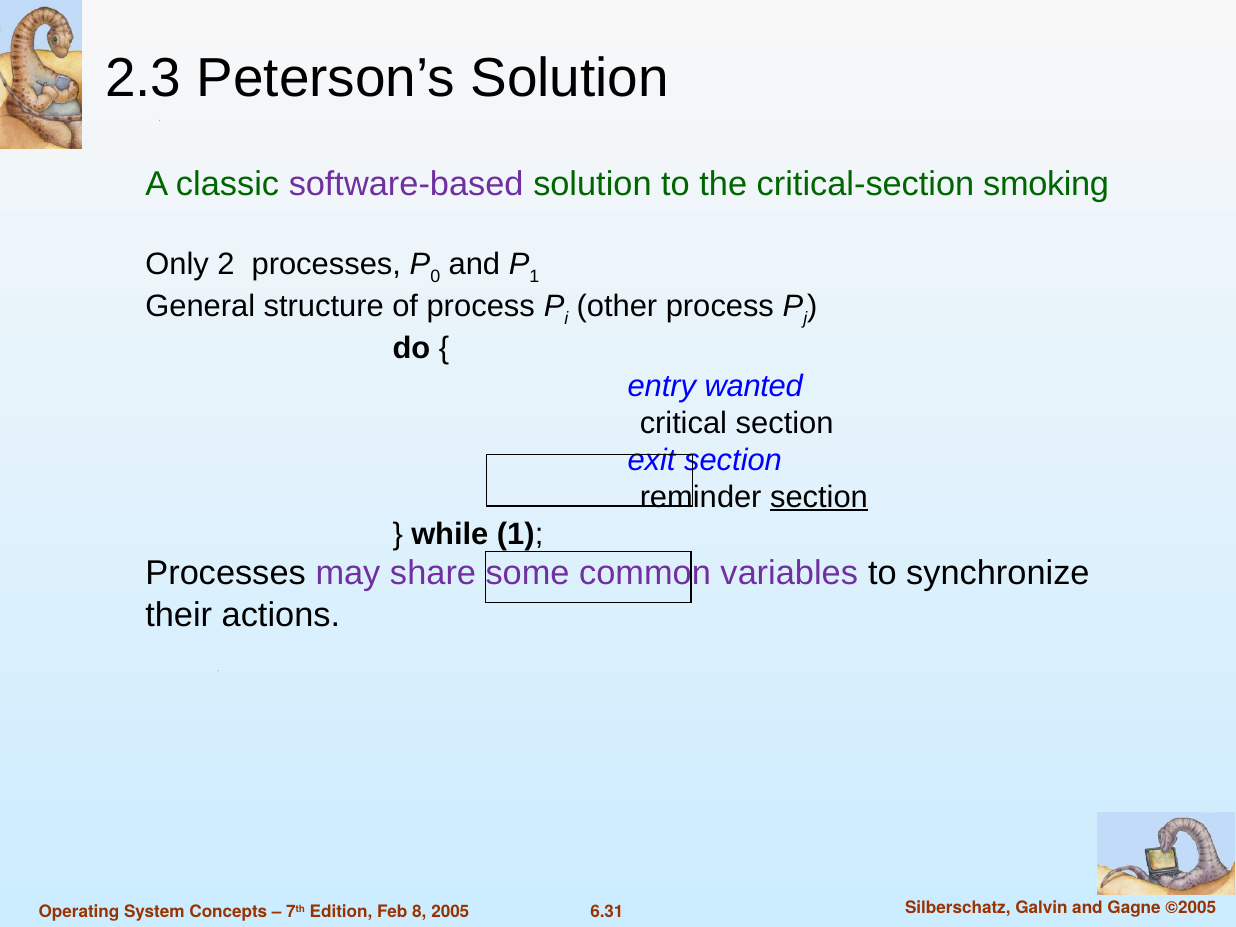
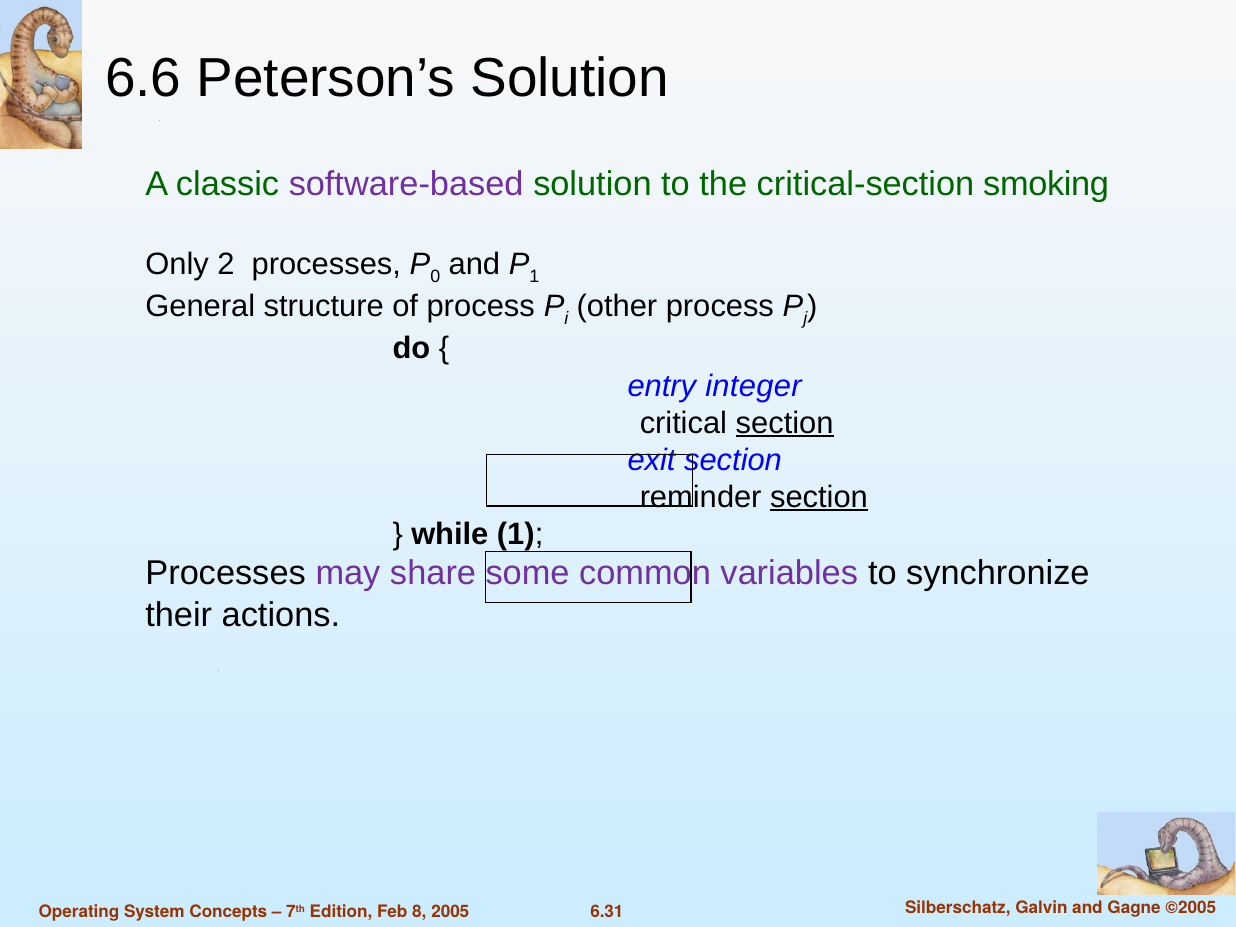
2.3: 2.3 -> 6.6
wanted: wanted -> integer
section at (785, 423) underline: none -> present
